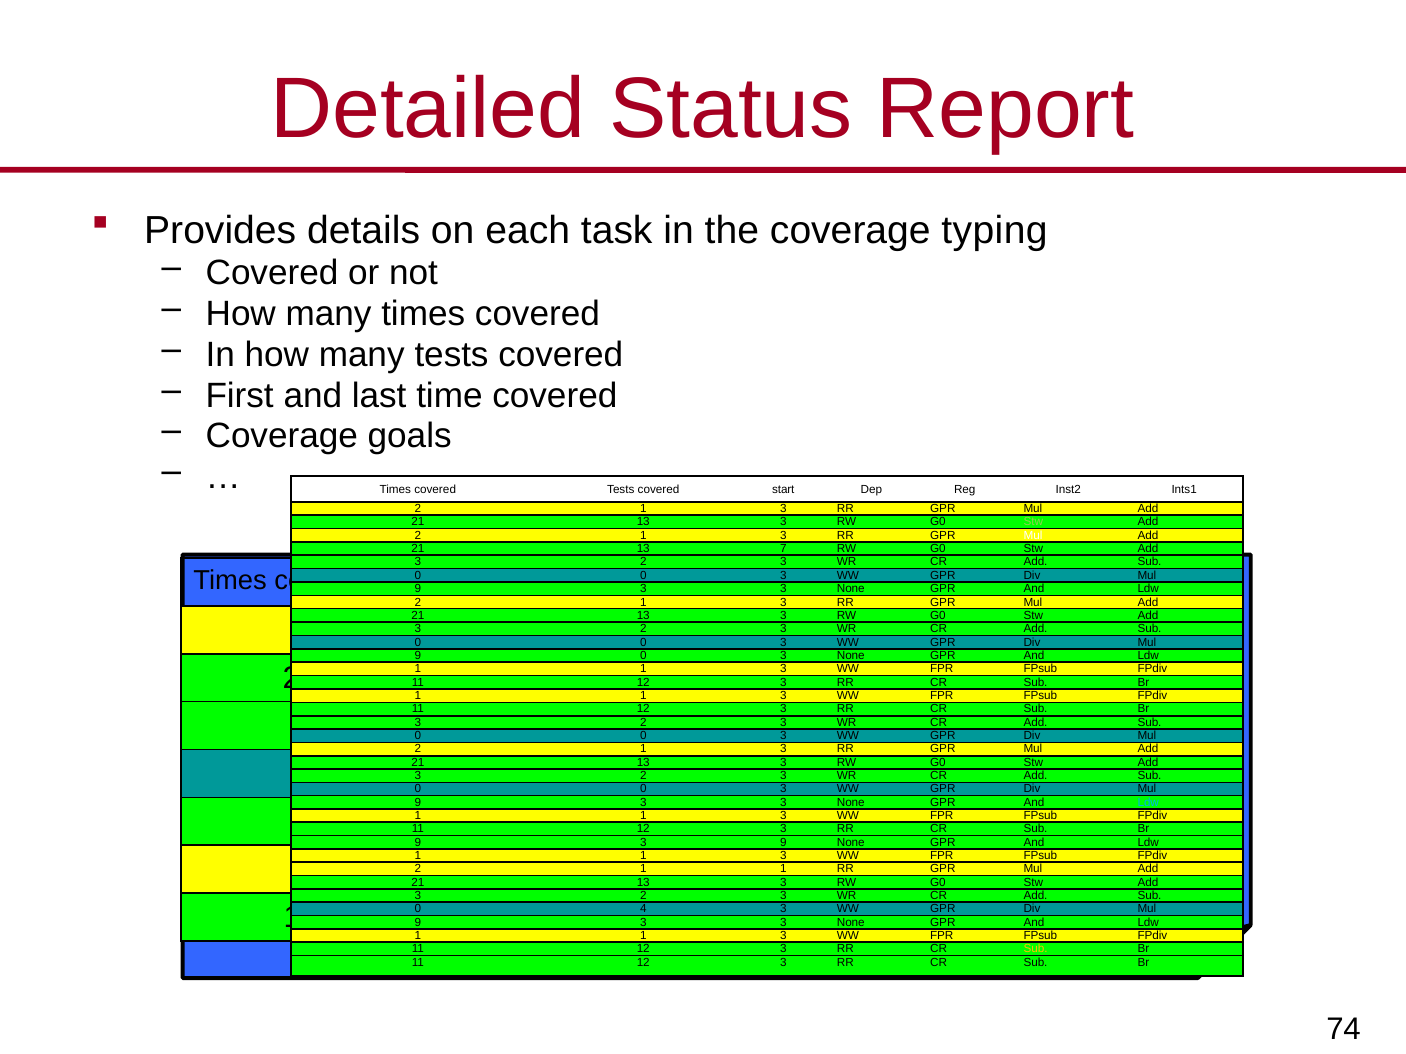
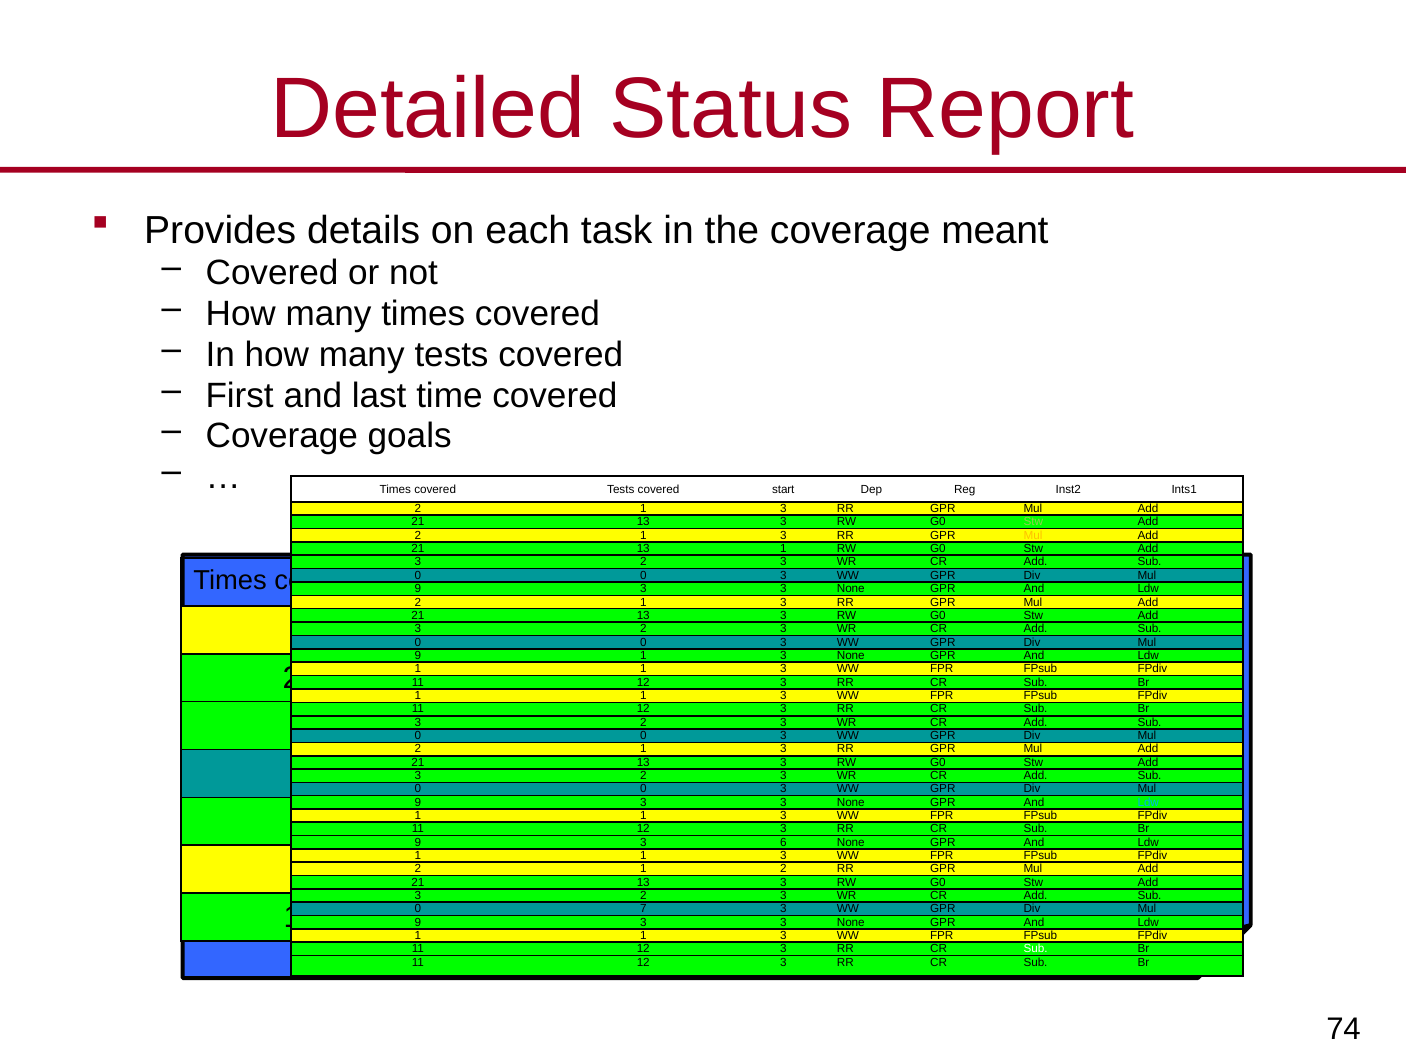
typing: typing -> meant
Mul at (1033, 535) colour: white -> yellow
13 7: 7 -> 1
9 0: 0 -> 1
3 9: 9 -> 6
2 1 1: 1 -> 2
4: 4 -> 7
Sub at (1036, 949) colour: yellow -> white
